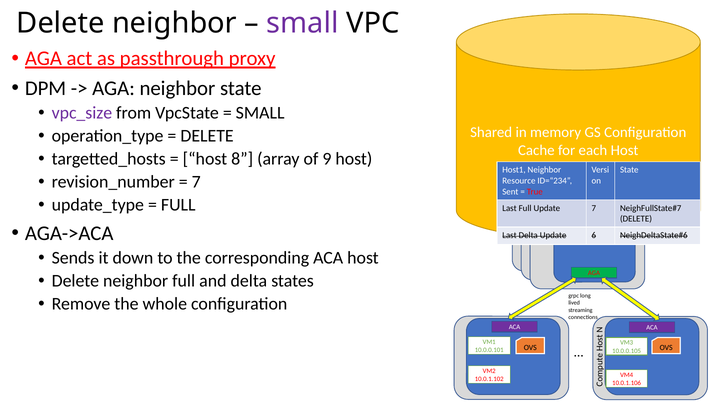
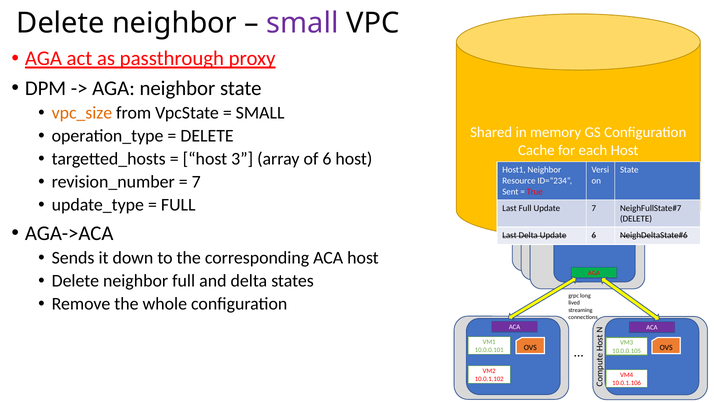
vpc_size colour: purple -> orange
8: 8 -> 3
of 9: 9 -> 6
